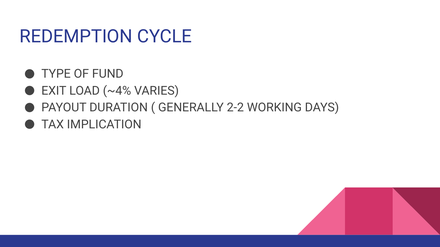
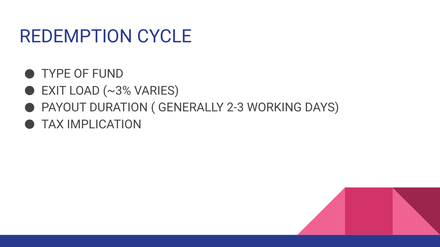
~4%: ~4% -> ~3%
2-2: 2-2 -> 2-3
